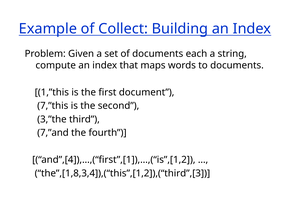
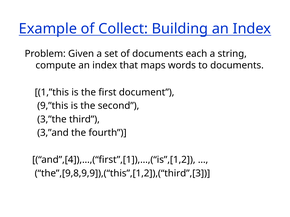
7,”this: 7,”this -> 9,”this
7,”and: 7,”and -> 3,”and
the”,[1,8,3,4]),(“this”,[1,2]),(“third”,[3: the”,[1,8,3,4]),(“this”,[1,2]),(“third”,[3 -> the”,[9,8,9,9]),(“this”,[1,2]),(“third”,[3
